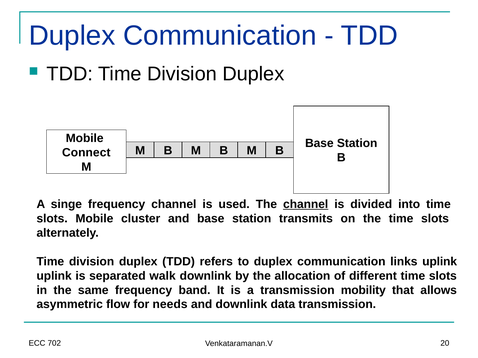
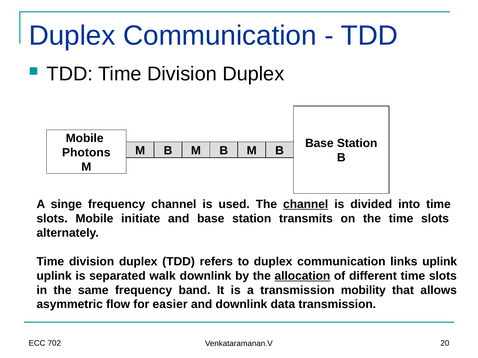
Connect: Connect -> Photons
cluster: cluster -> initiate
allocation underline: none -> present
needs: needs -> easier
